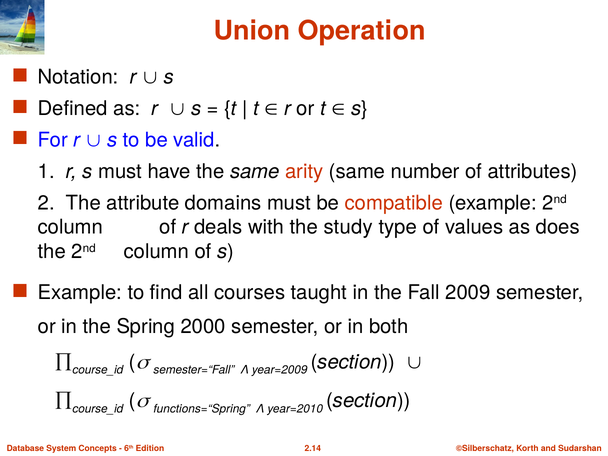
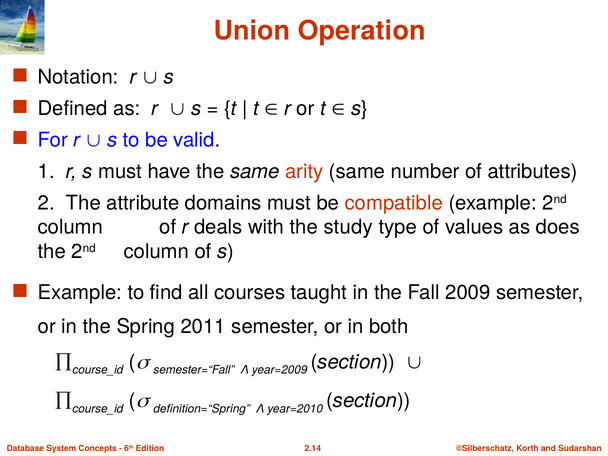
2000: 2000 -> 2011
functions=“Spring: functions=“Spring -> definition=“Spring
